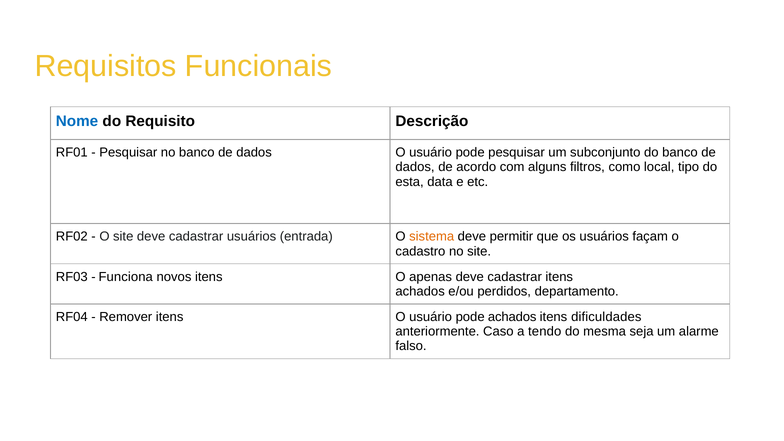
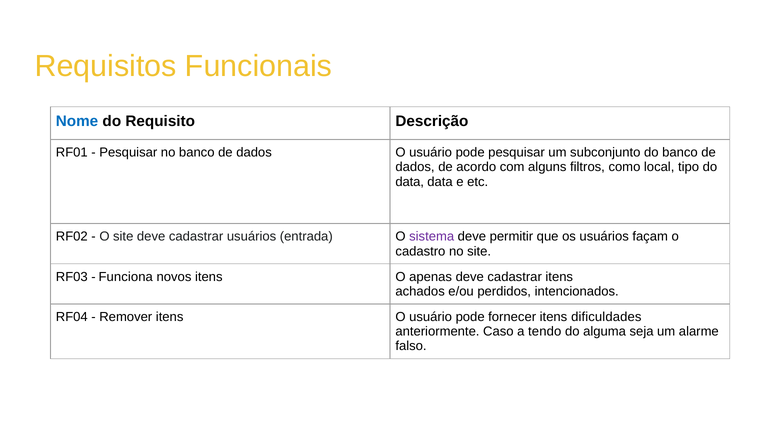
esta at (410, 182): esta -> data
sistema colour: orange -> purple
departamento: departamento -> intencionados
pode achados: achados -> fornecer
mesma: mesma -> alguma
